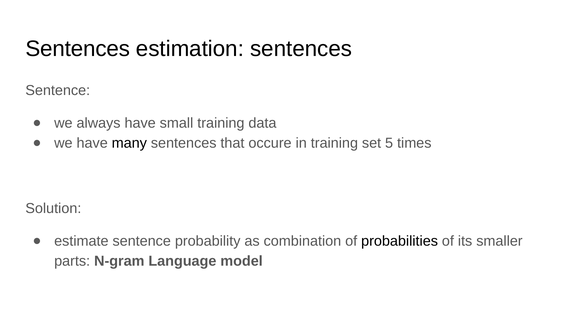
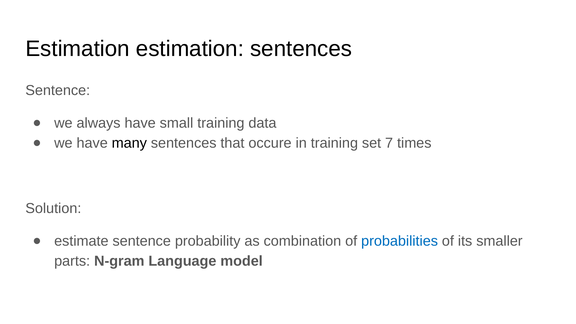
Sentences at (78, 49): Sentences -> Estimation
5: 5 -> 7
probabilities colour: black -> blue
